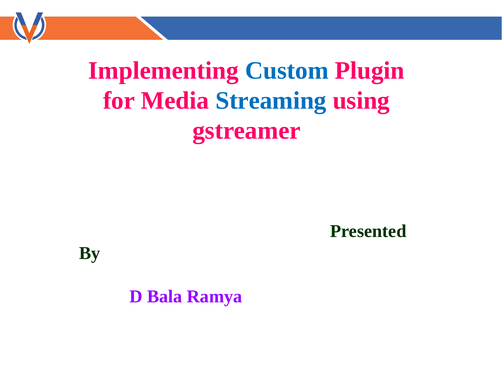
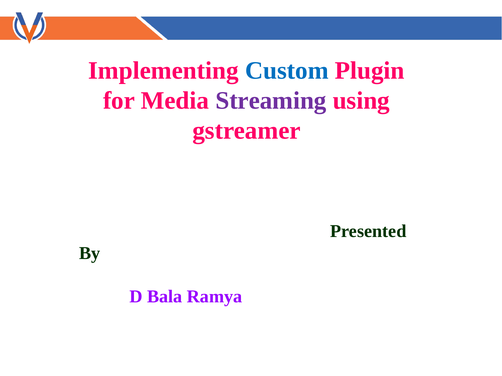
Streaming colour: blue -> purple
